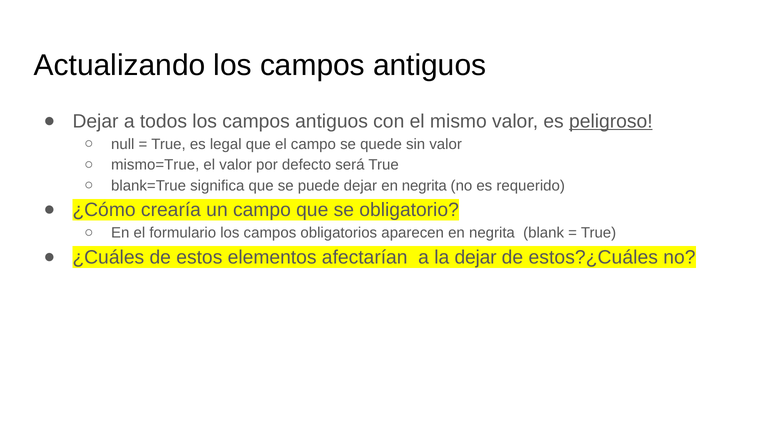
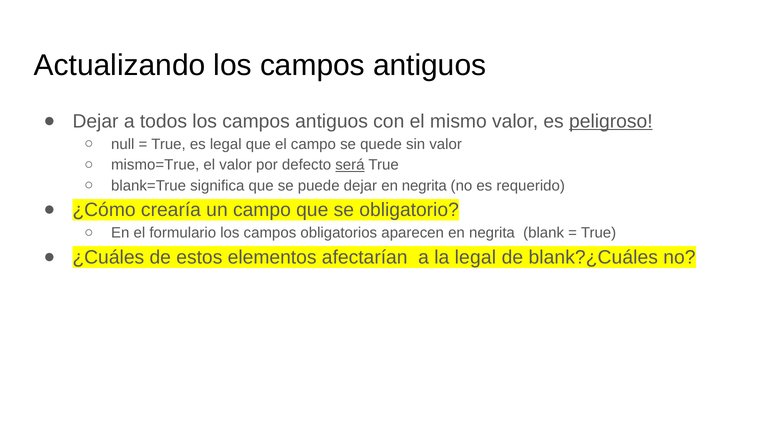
será underline: none -> present
la dejar: dejar -> legal
estos?¿Cuáles: estos?¿Cuáles -> blank?¿Cuáles
